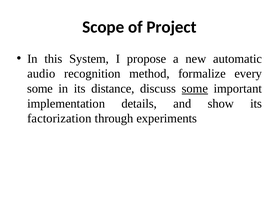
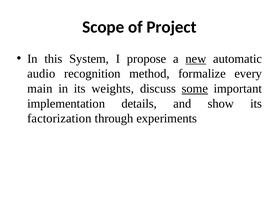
new underline: none -> present
some at (40, 88): some -> main
distance: distance -> weights
